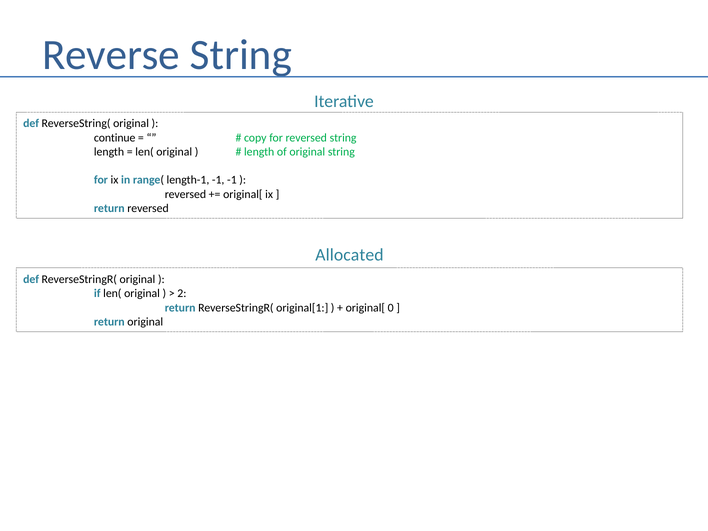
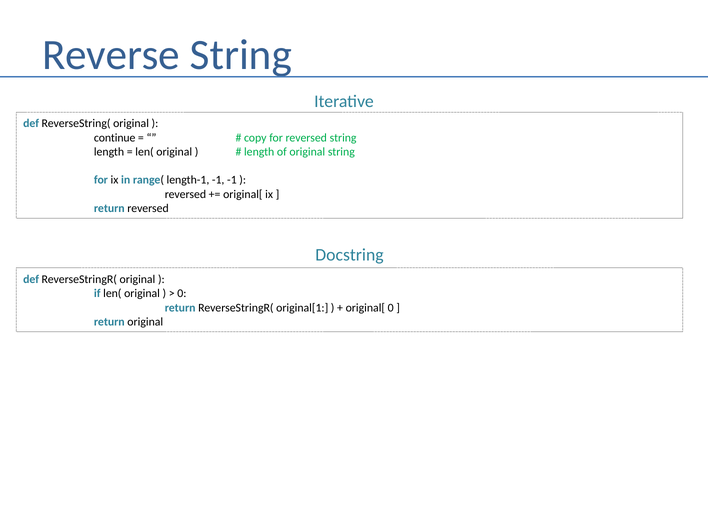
Allocated: Allocated -> Docstring
2 at (182, 294): 2 -> 0
